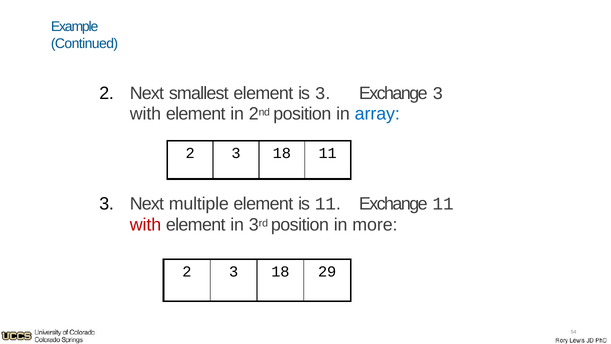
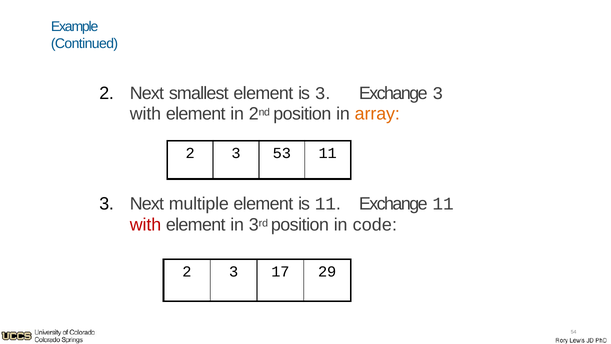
array colour: blue -> orange
18 at (282, 153): 18 -> 53
more: more -> code
18 at (280, 272): 18 -> 17
